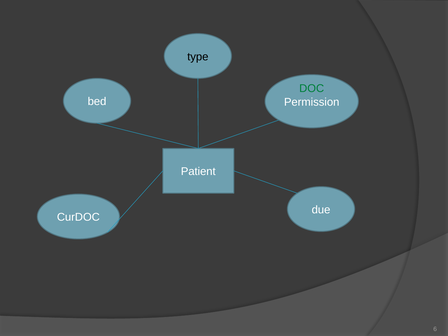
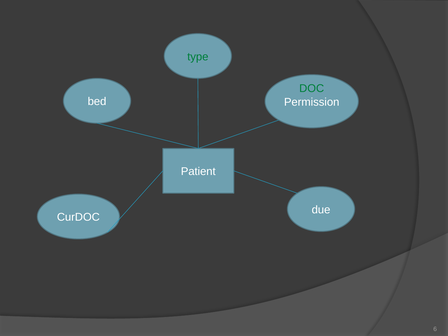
type colour: black -> green
